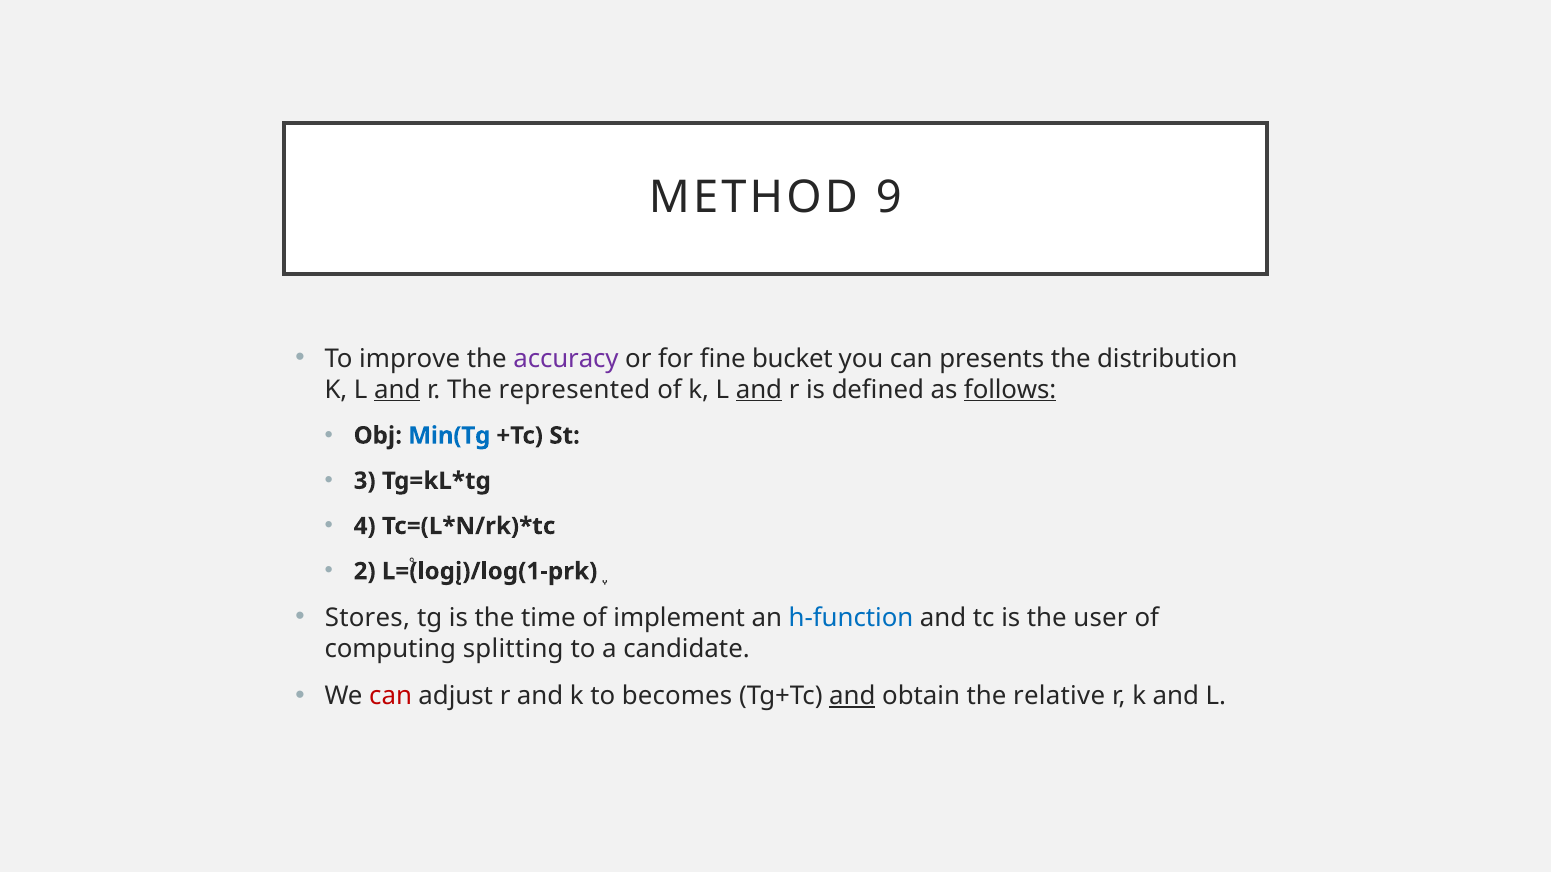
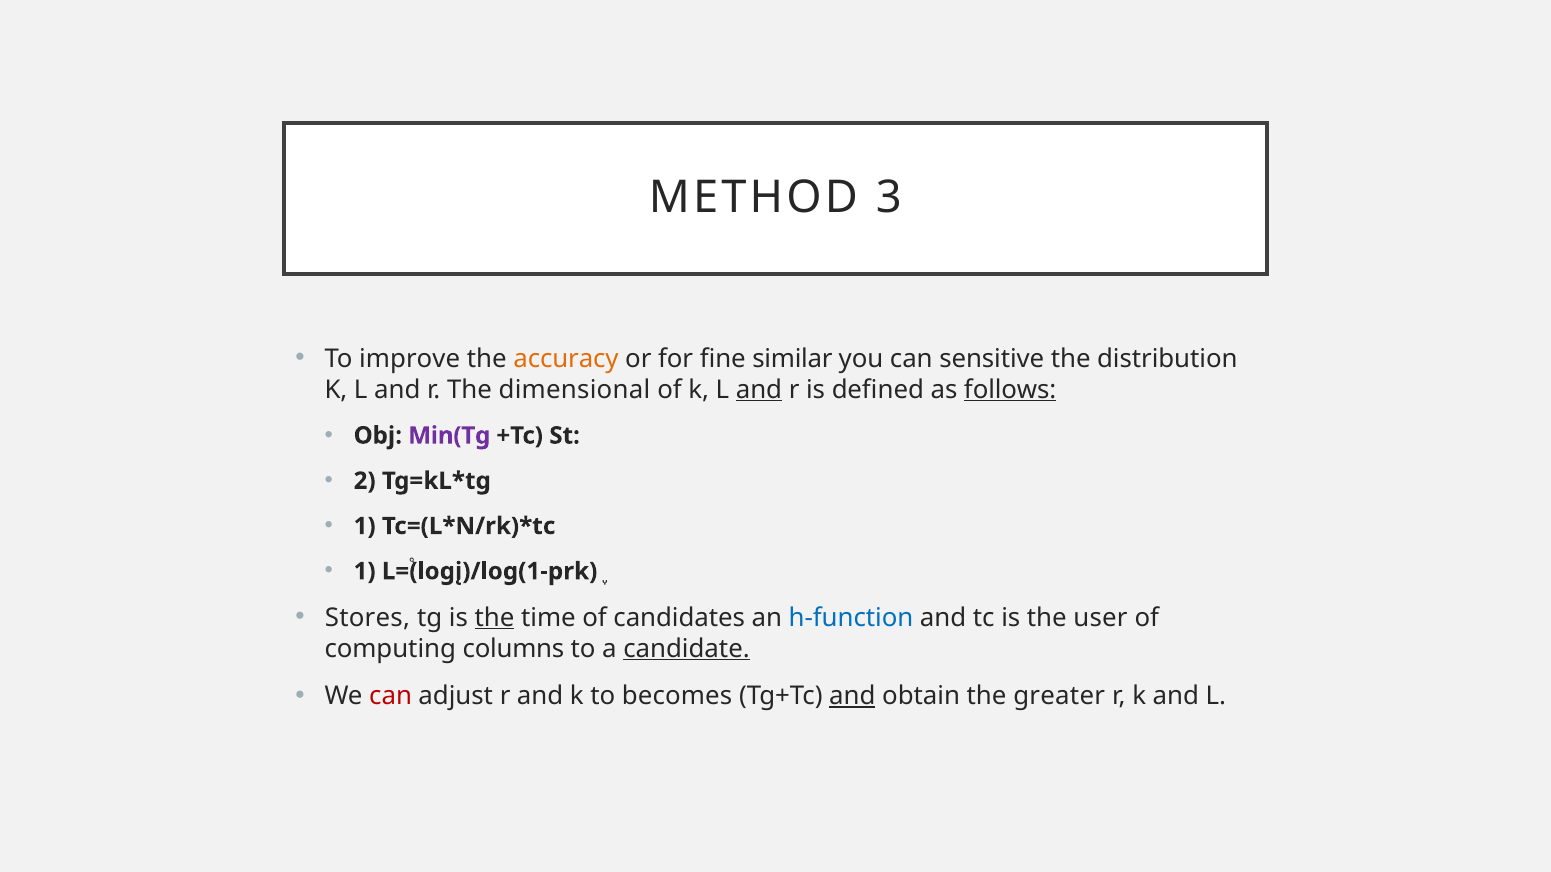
9: 9 -> 3
accuracy colour: purple -> orange
bucket: bucket -> similar
presents: presents -> sensitive
and at (397, 390) underline: present -> none
represented: represented -> dimensional
Min(Tg colour: blue -> purple
3: 3 -> 2
4 at (365, 526): 4 -> 1
2 at (365, 572): 2 -> 1
the at (495, 618) underline: none -> present
implement: implement -> candidates
splitting: splitting -> columns
candidate underline: none -> present
relative: relative -> greater
